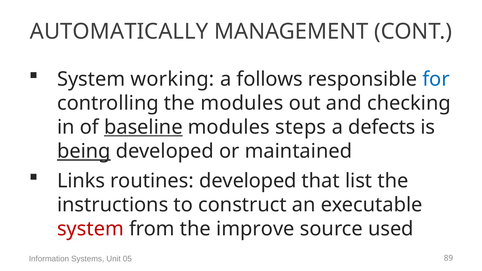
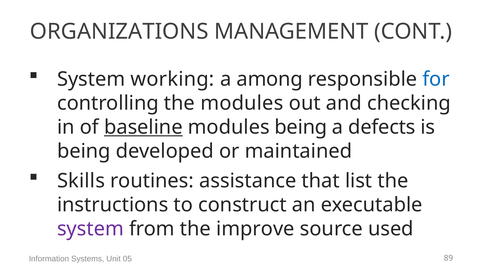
AUTOMATICALLY: AUTOMATICALLY -> ORGANIZATIONS
follows: follows -> among
modules steps: steps -> being
being at (84, 151) underline: present -> none
Links: Links -> Skills
routines developed: developed -> assistance
system at (90, 229) colour: red -> purple
